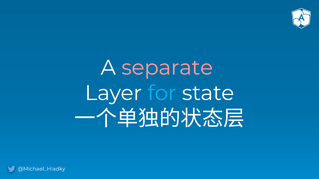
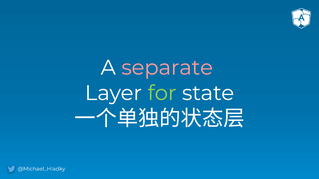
for colour: light blue -> light green
